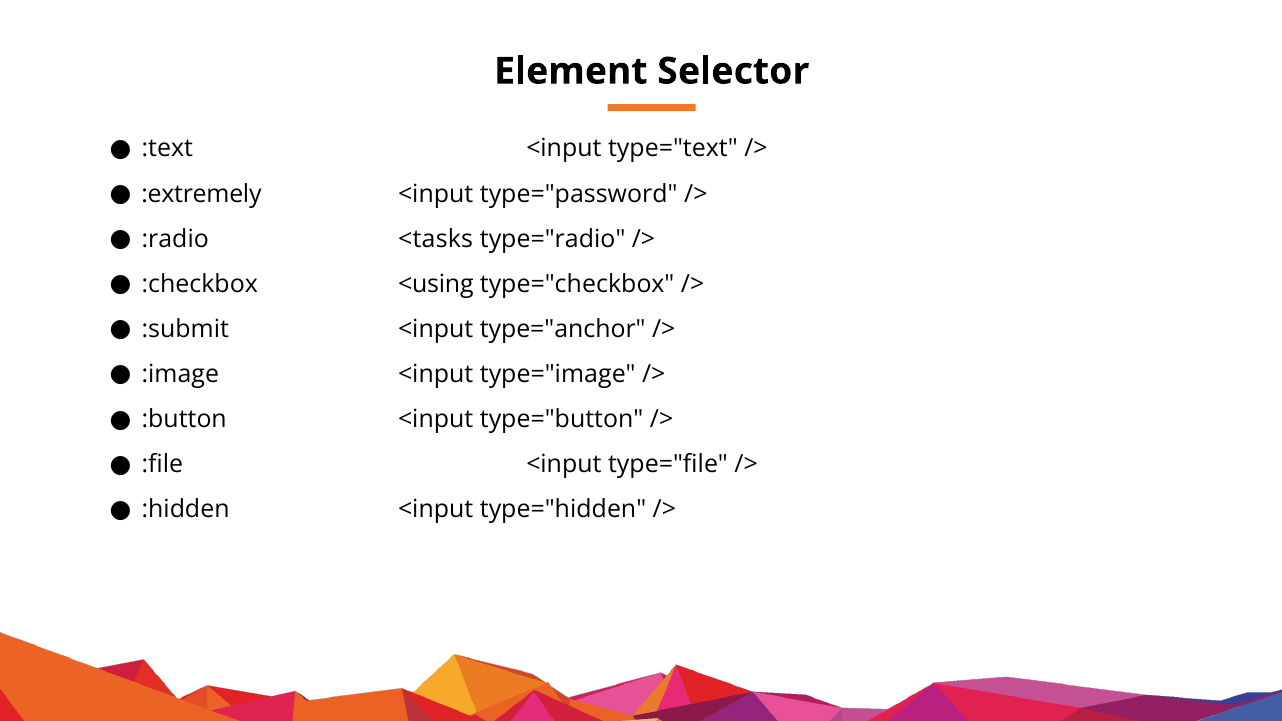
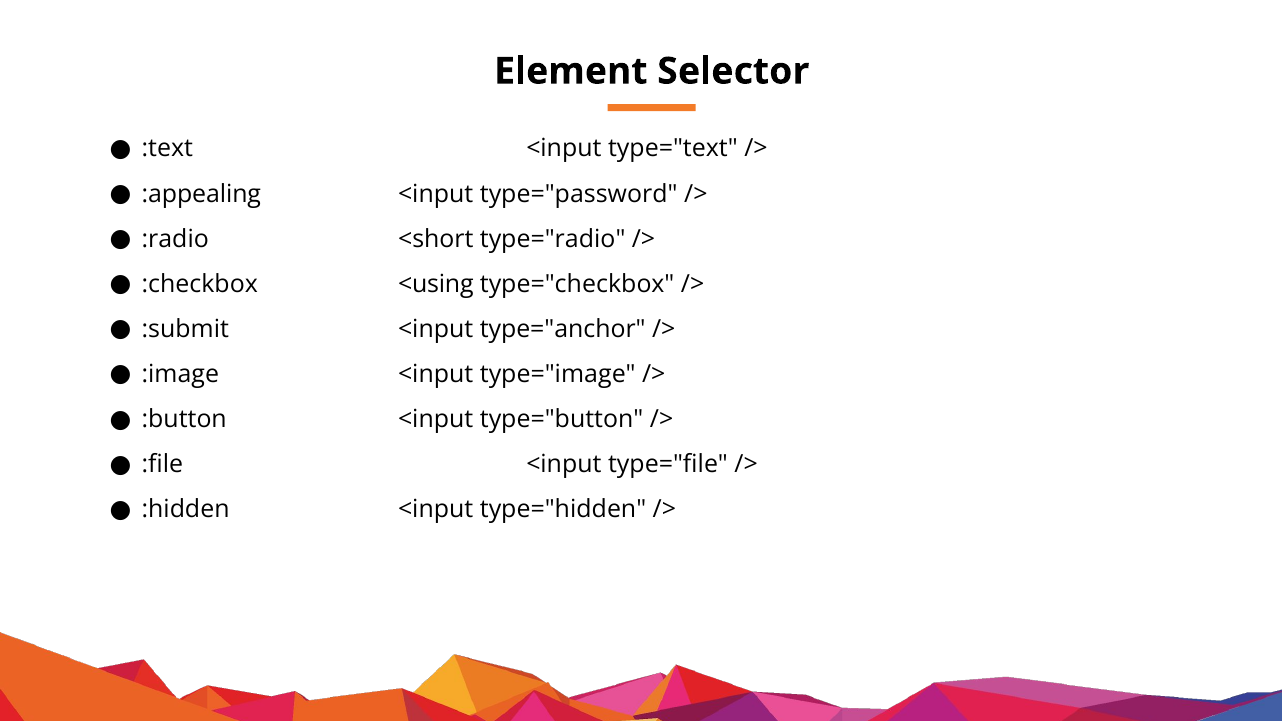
:extremely: :extremely -> :appealing
<tasks: <tasks -> <short
